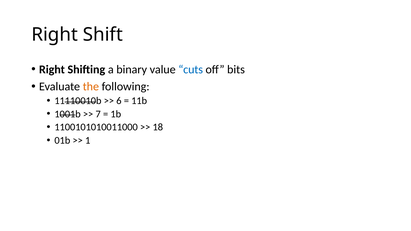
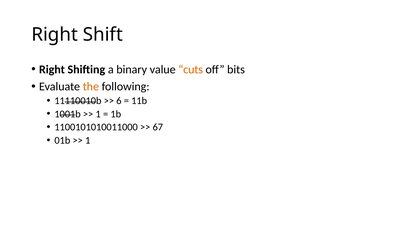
cuts colour: blue -> orange
7 at (98, 114): 7 -> 1
18: 18 -> 67
